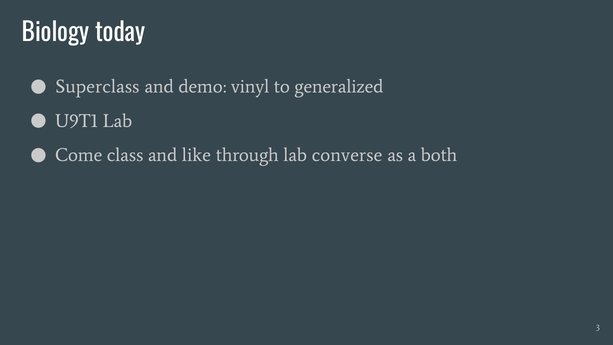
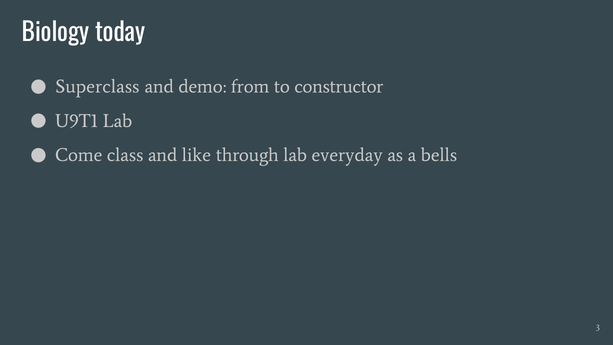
vinyl: vinyl -> from
generalized: generalized -> constructor
converse: converse -> everyday
both: both -> bells
